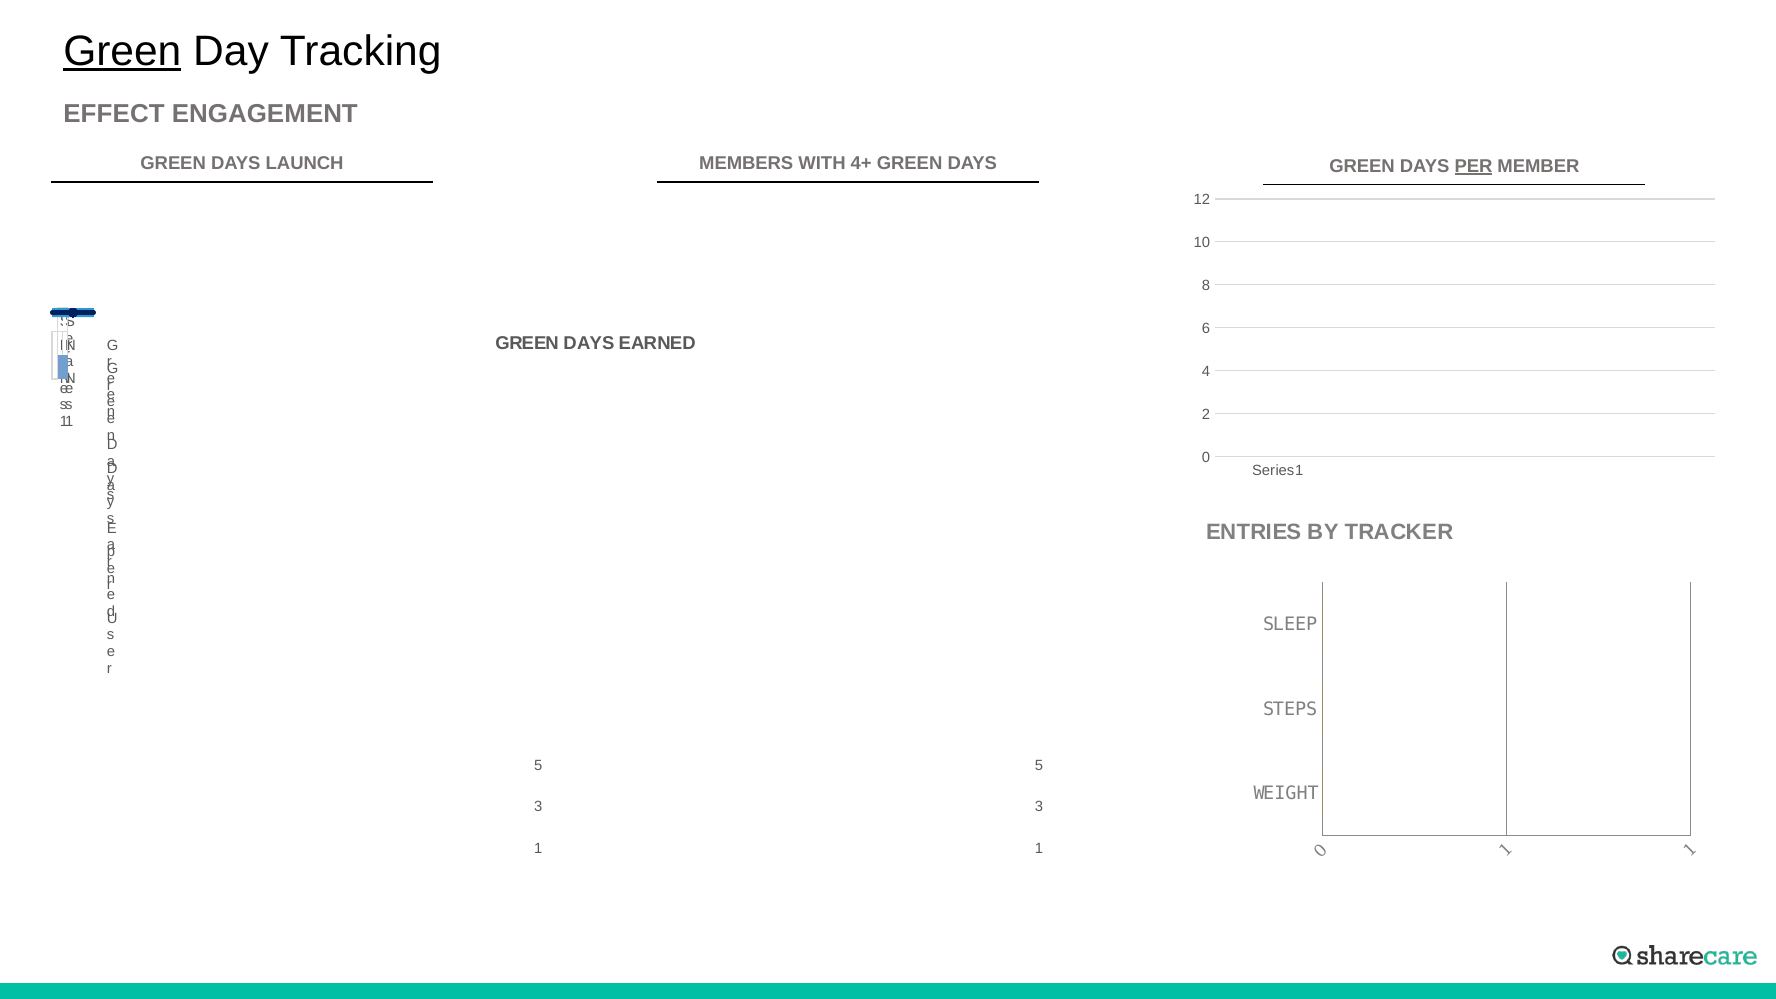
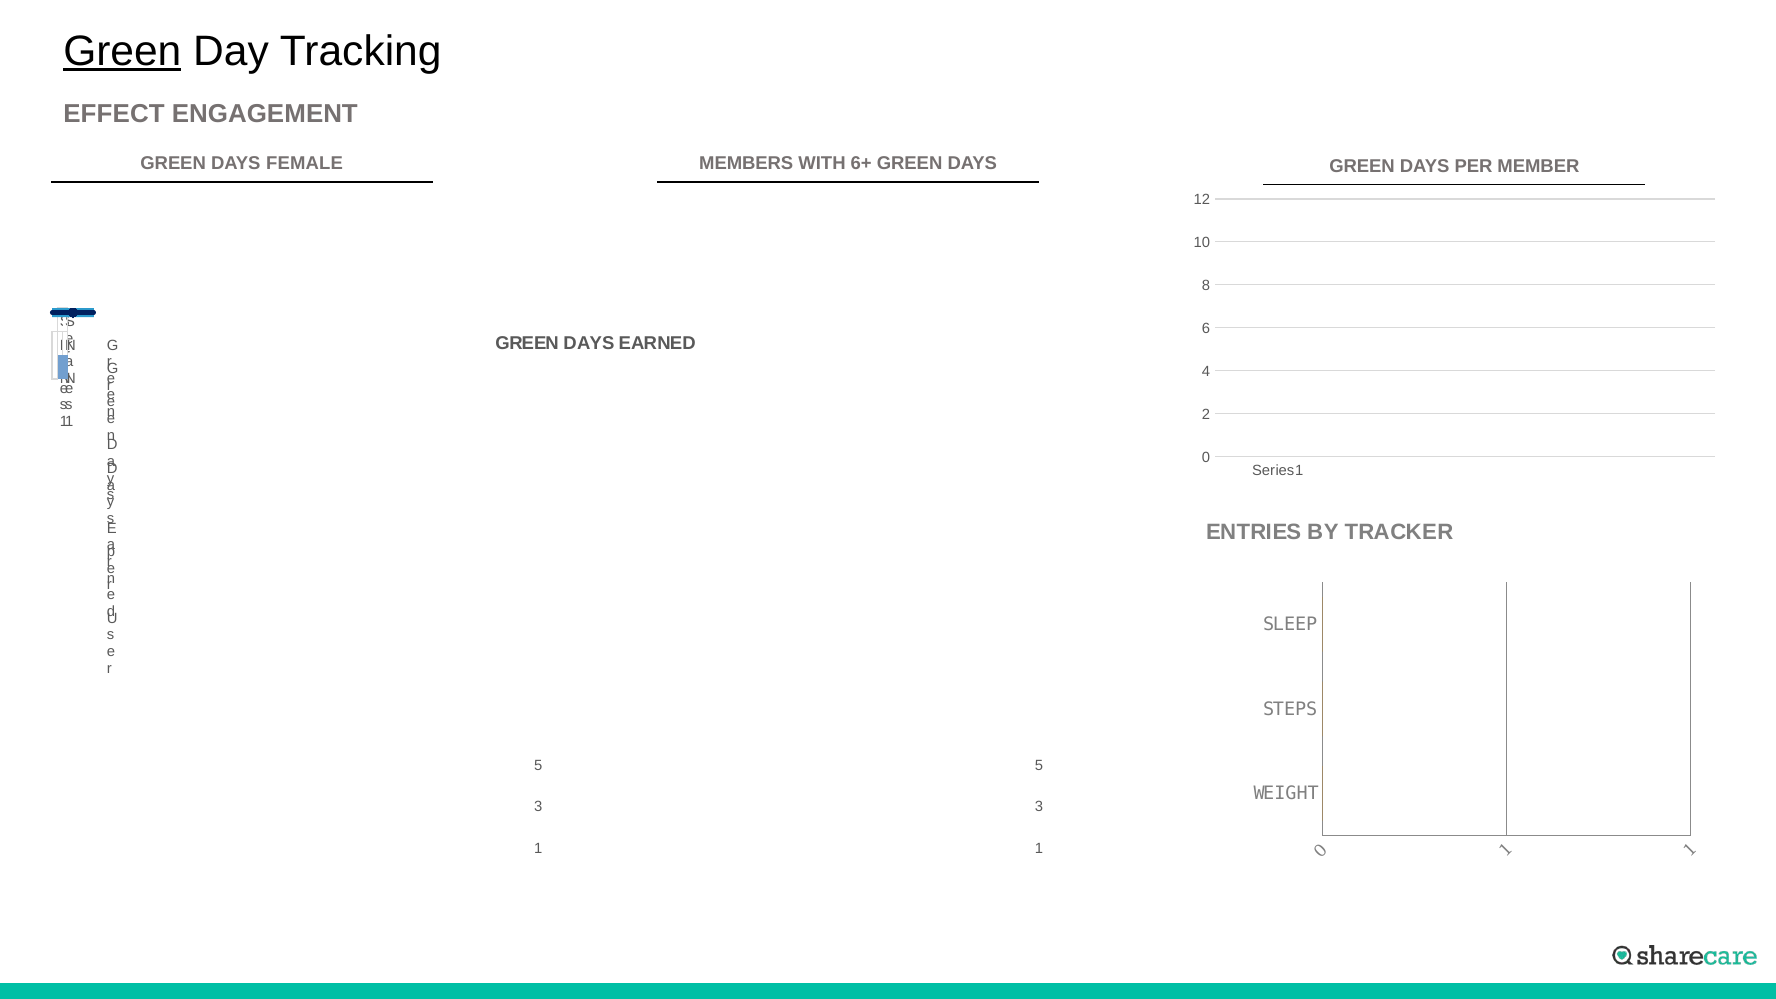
LAUNCH: LAUNCH -> FEMALE
4+: 4+ -> 6+
PER underline: present -> none
